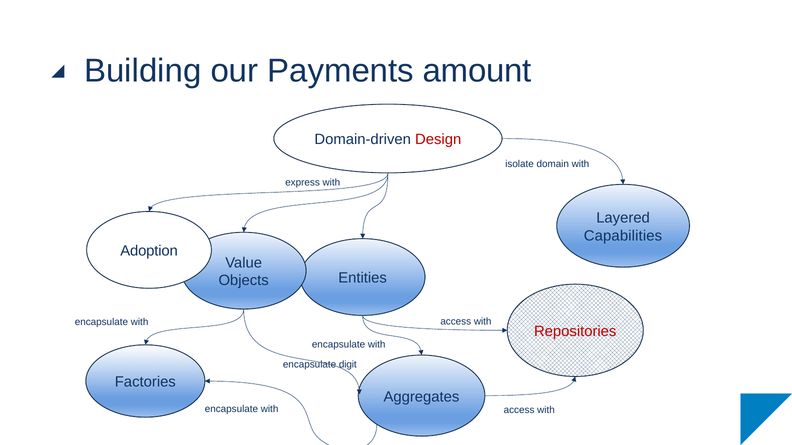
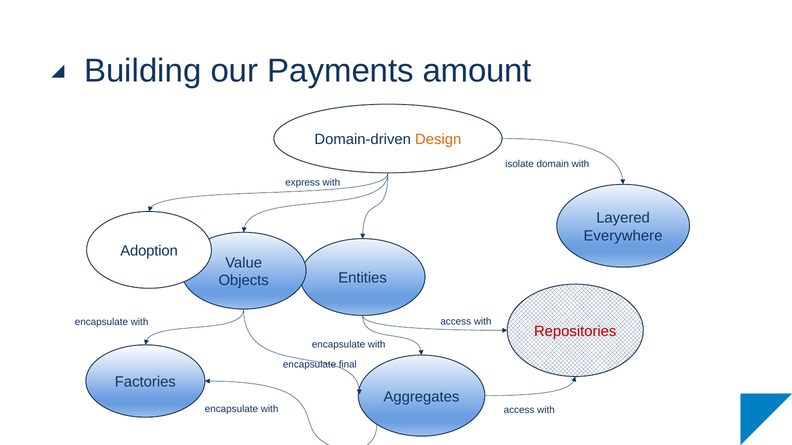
Design colour: red -> orange
Capabilities: Capabilities -> Everywhere
digit: digit -> final
